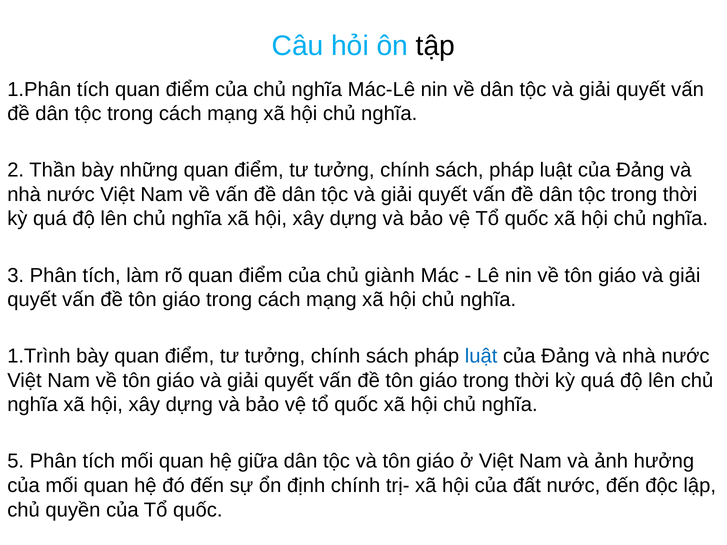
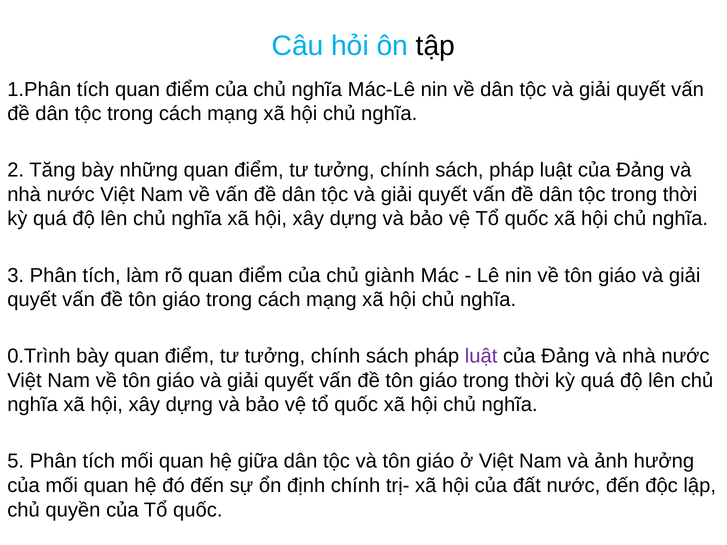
Thần: Thần -> Tăng
1.Trình: 1.Trình -> 0.Trình
luật at (481, 356) colour: blue -> purple
